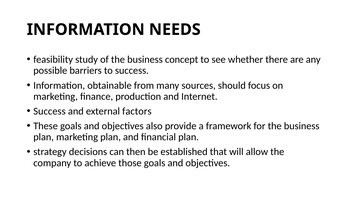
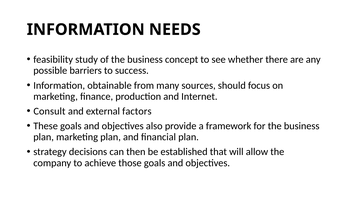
Success at (49, 111): Success -> Consult
